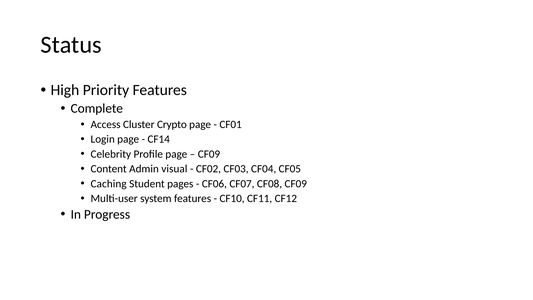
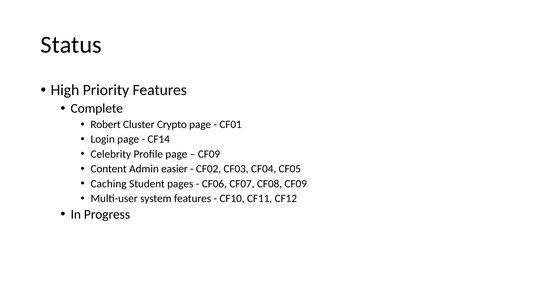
Access: Access -> Robert
visual: visual -> easier
